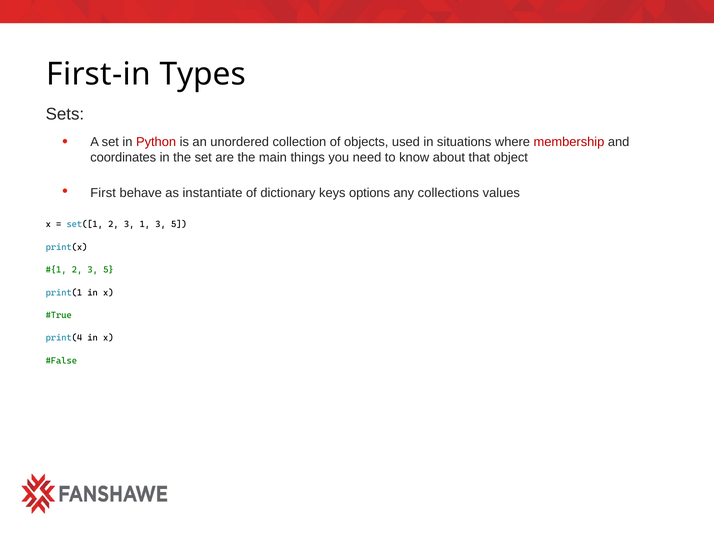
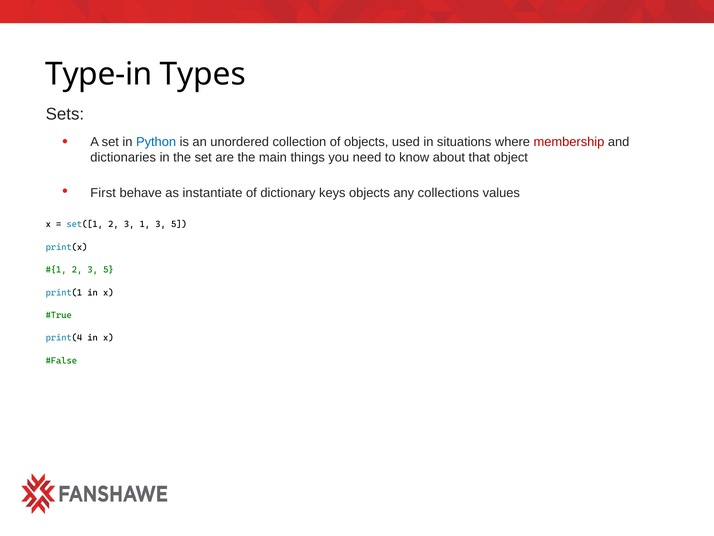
First-in: First-in -> Type-in
Python colour: red -> blue
coordinates: coordinates -> dictionaries
keys options: options -> objects
